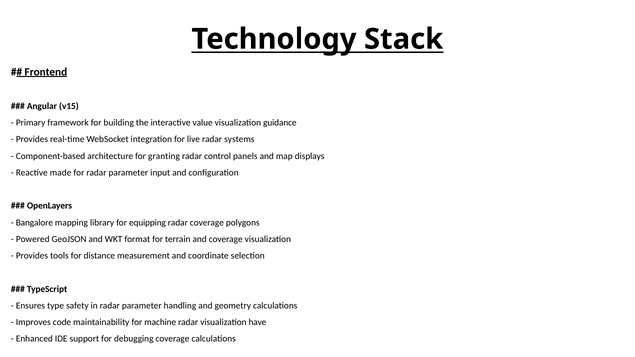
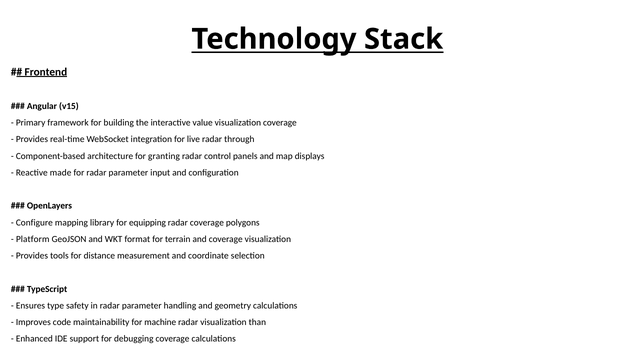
visualization guidance: guidance -> coverage
systems: systems -> through
Bangalore: Bangalore -> Configure
Powered: Powered -> Platform
have: have -> than
